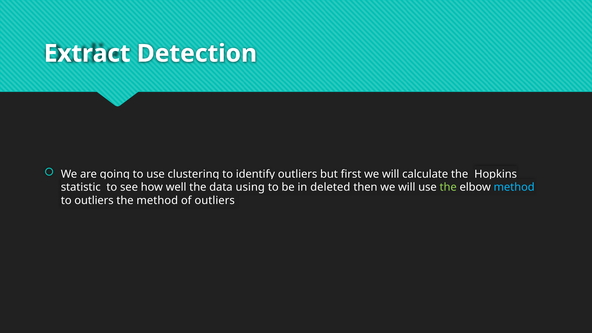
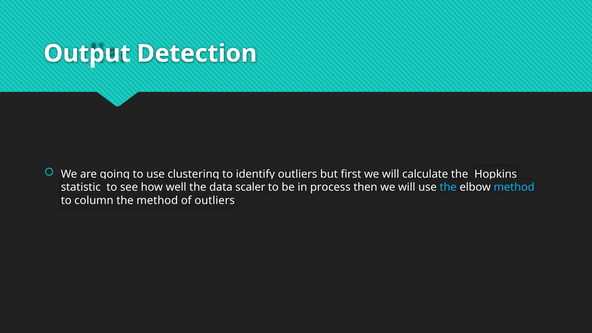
Extract: Extract -> Output
using: using -> scaler
deleted: deleted -> process
the at (448, 187) colour: light green -> light blue
to outliers: outliers -> column
